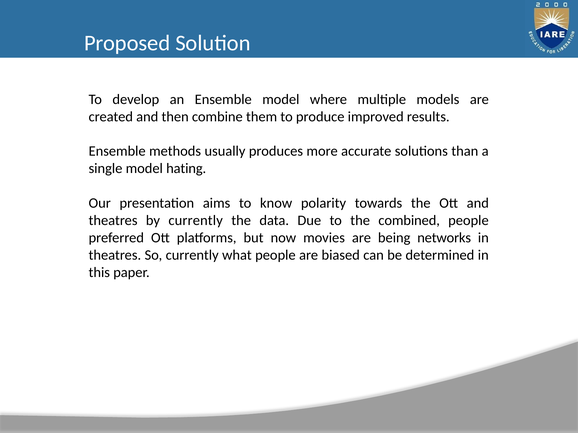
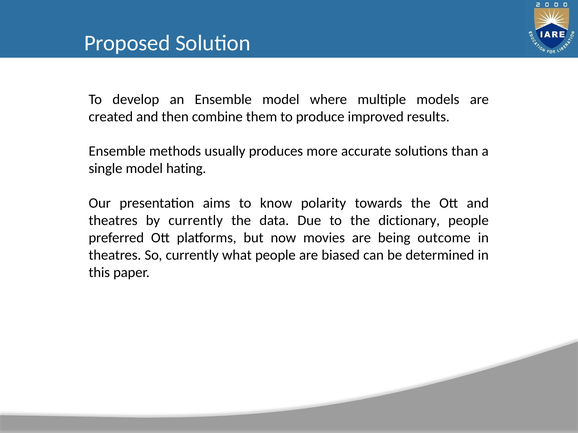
combined: combined -> dictionary
networks: networks -> outcome
